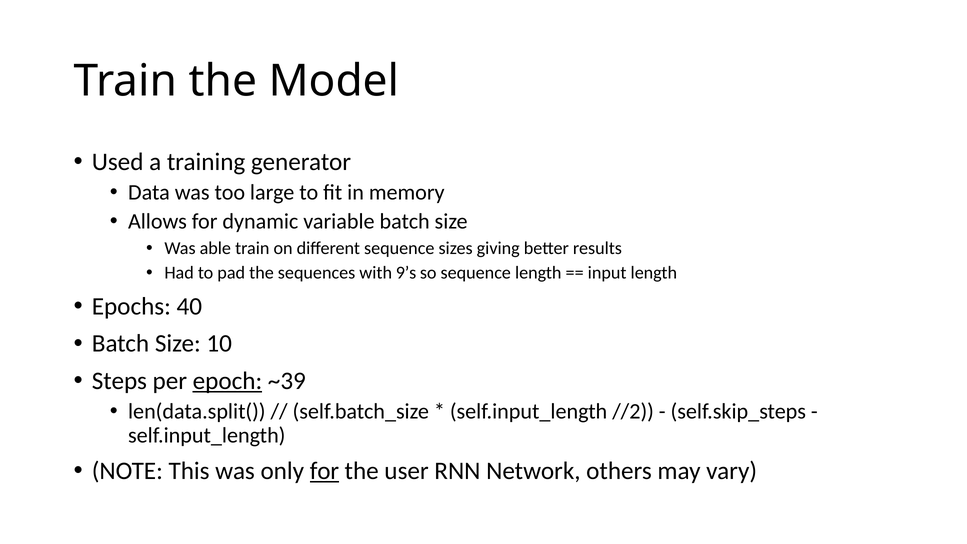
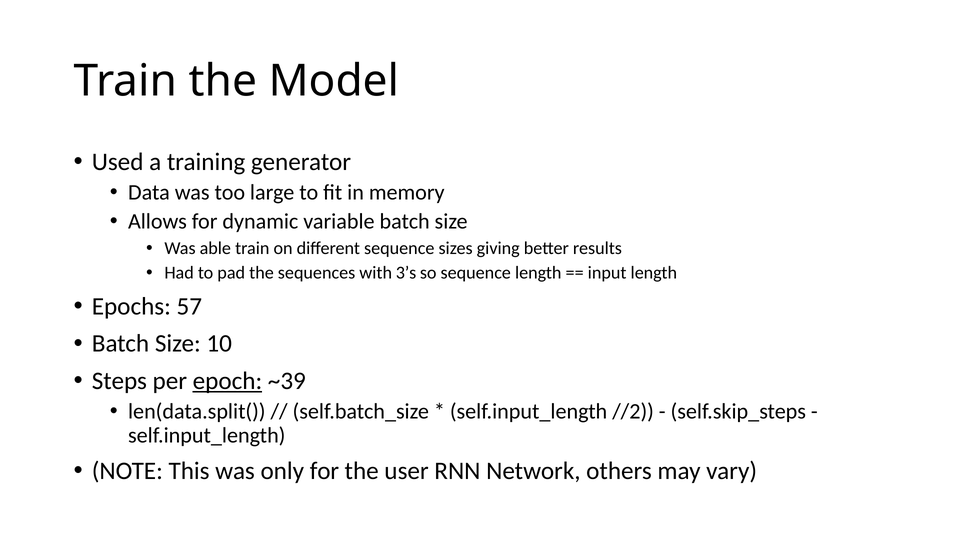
9’s: 9’s -> 3’s
40: 40 -> 57
for at (324, 471) underline: present -> none
